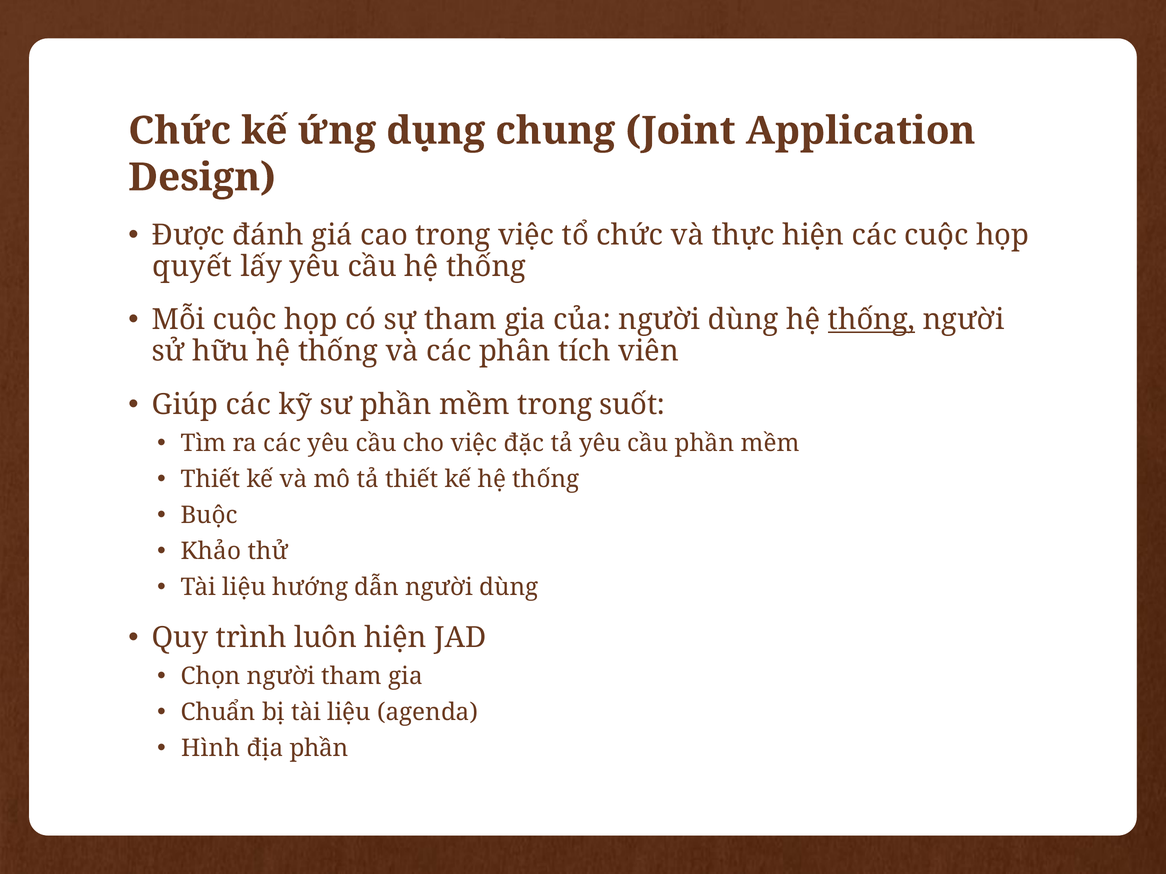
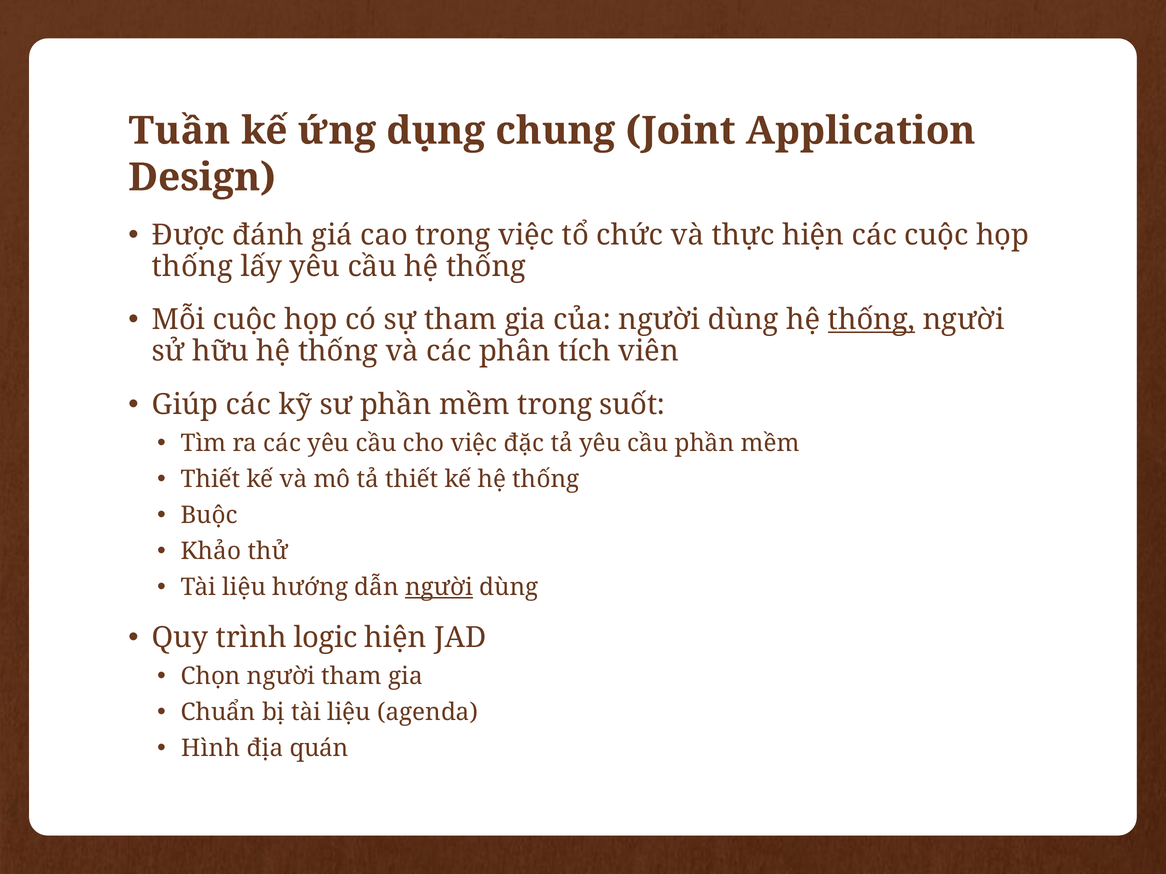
Chức at (180, 131): Chức -> Tuần
quyết at (192, 267): quyết -> thống
người at (439, 587) underline: none -> present
luôn: luôn -> logic
địa phần: phần -> quán
